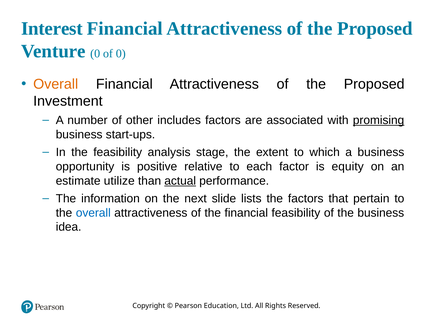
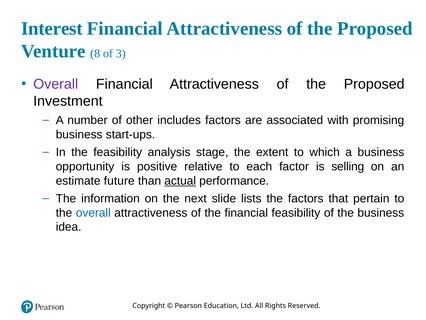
Venture 0: 0 -> 8
of 0: 0 -> 3
Overall at (56, 84) colour: orange -> purple
promising underline: present -> none
equity: equity -> selling
utilize: utilize -> future
